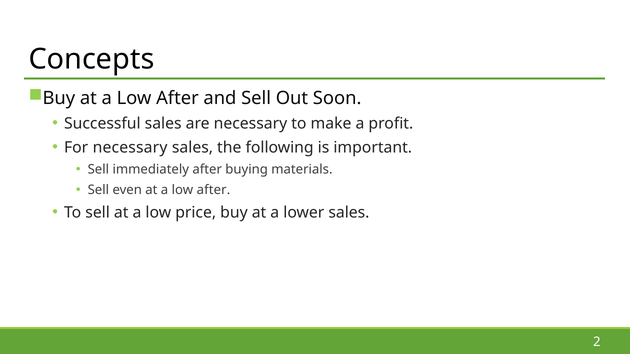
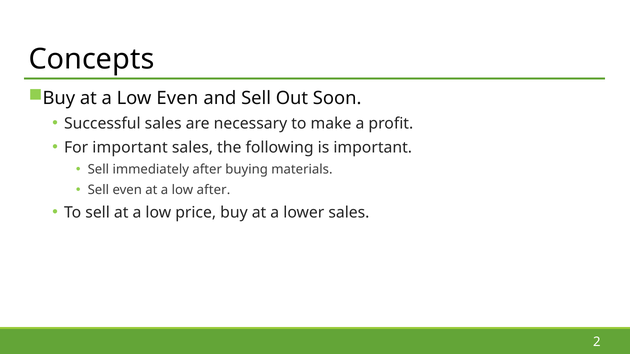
After at (177, 98): After -> Even
For necessary: necessary -> important
